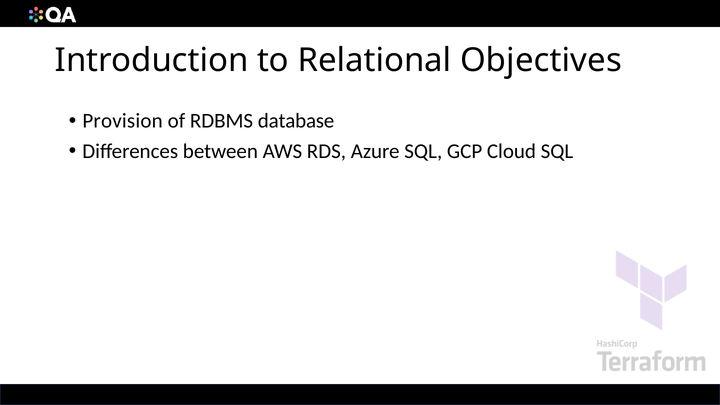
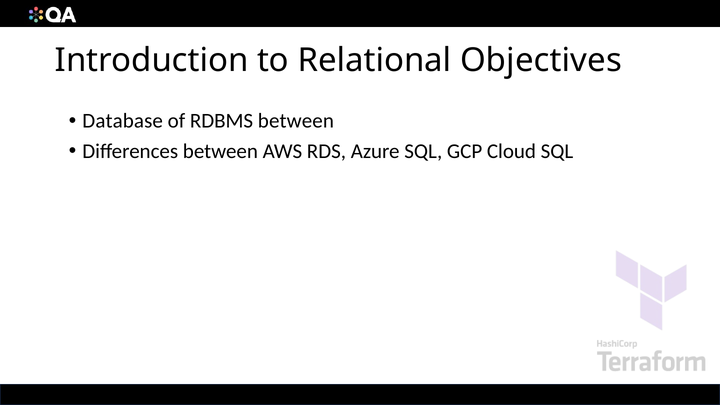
Provision: Provision -> Database
RDBMS database: database -> between
